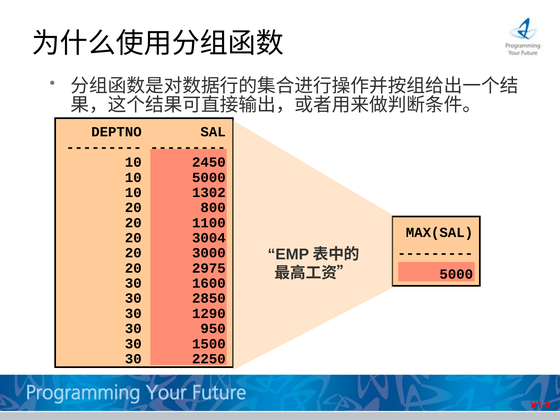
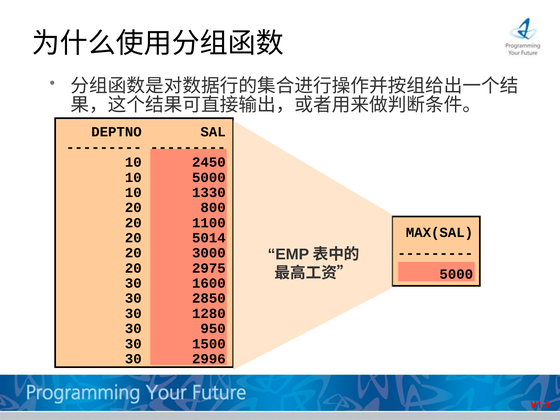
1302: 1302 -> 1330
3004: 3004 -> 5014
1290: 1290 -> 1280
2250: 2250 -> 2996
